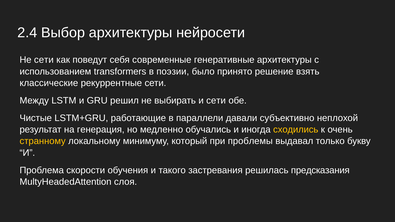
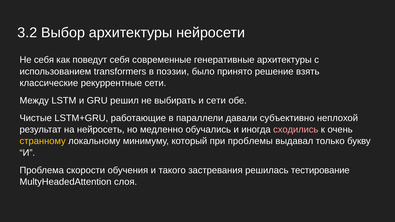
2.4: 2.4 -> 3.2
Не сети: сети -> себя
генерация: генерация -> нейросеть
сходились colour: yellow -> pink
предсказания: предсказания -> тестирование
